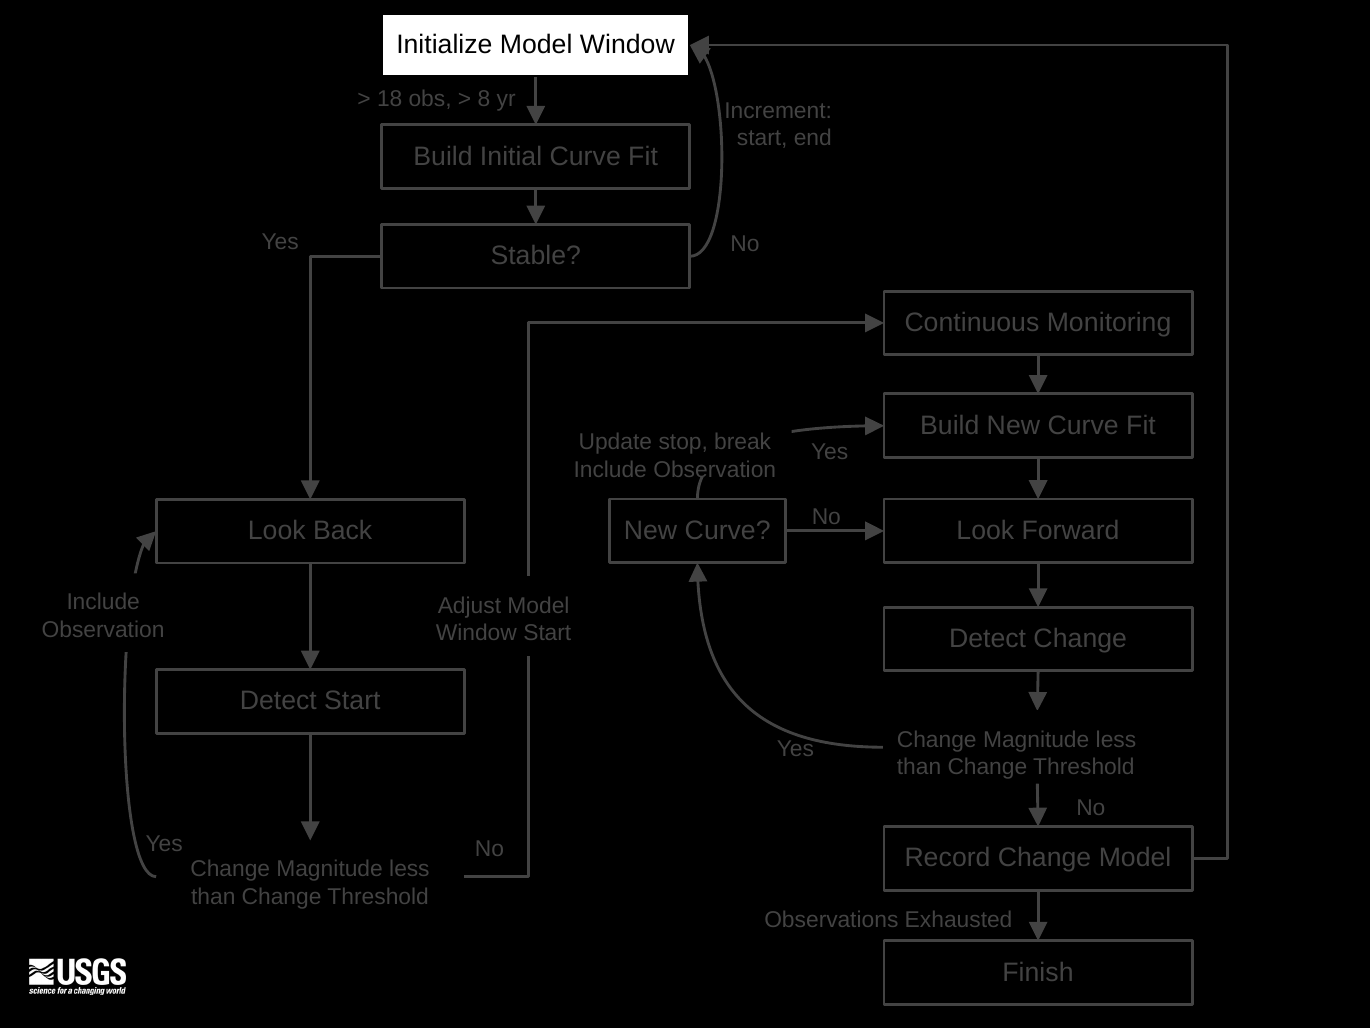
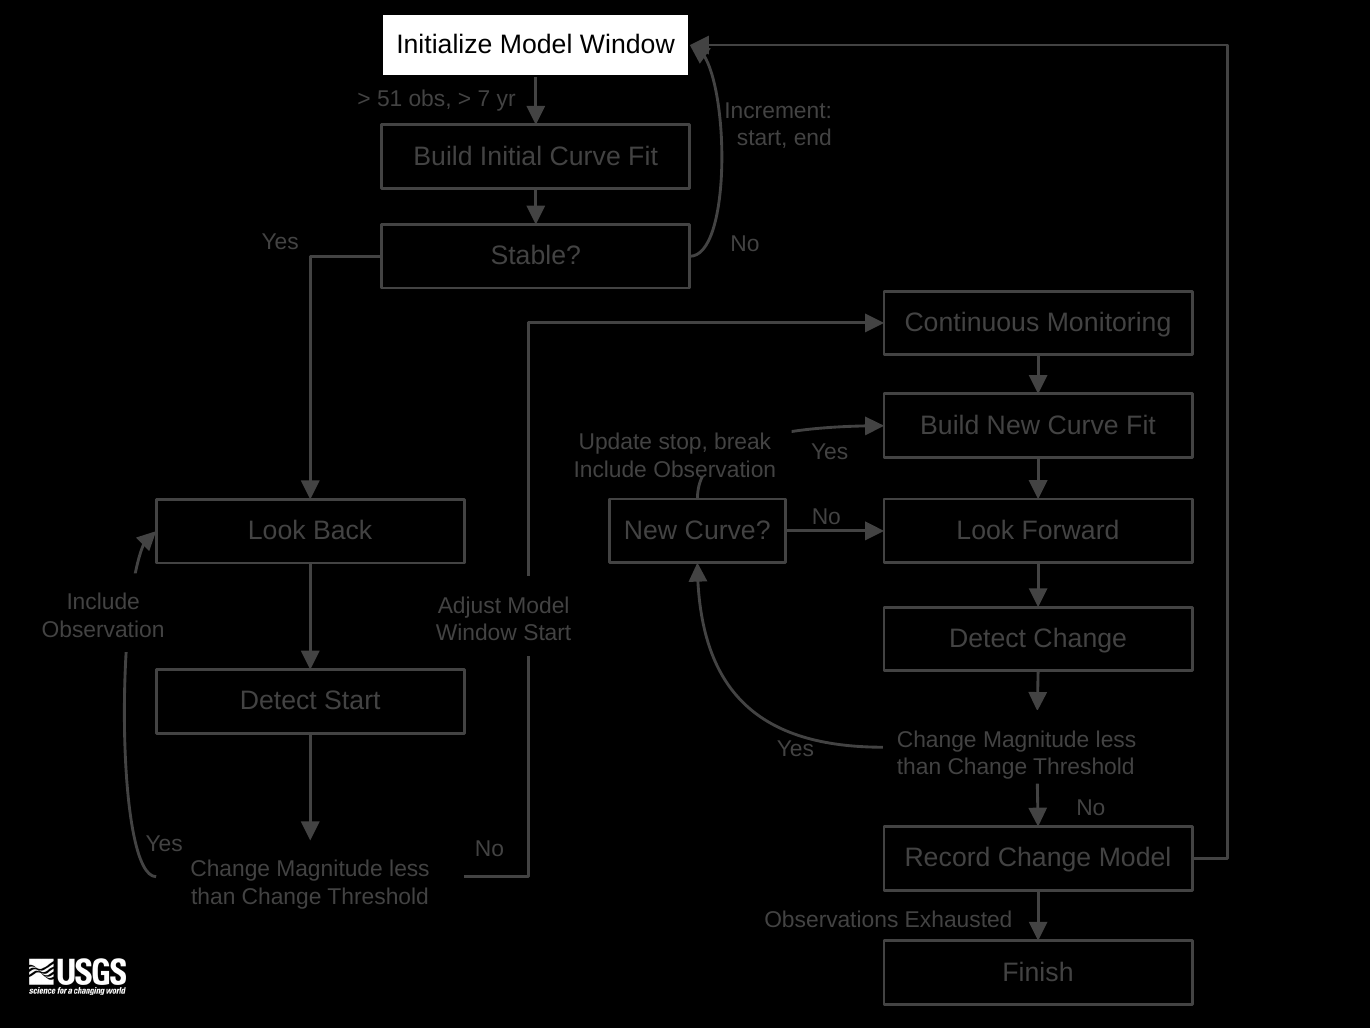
18: 18 -> 51
8: 8 -> 7
